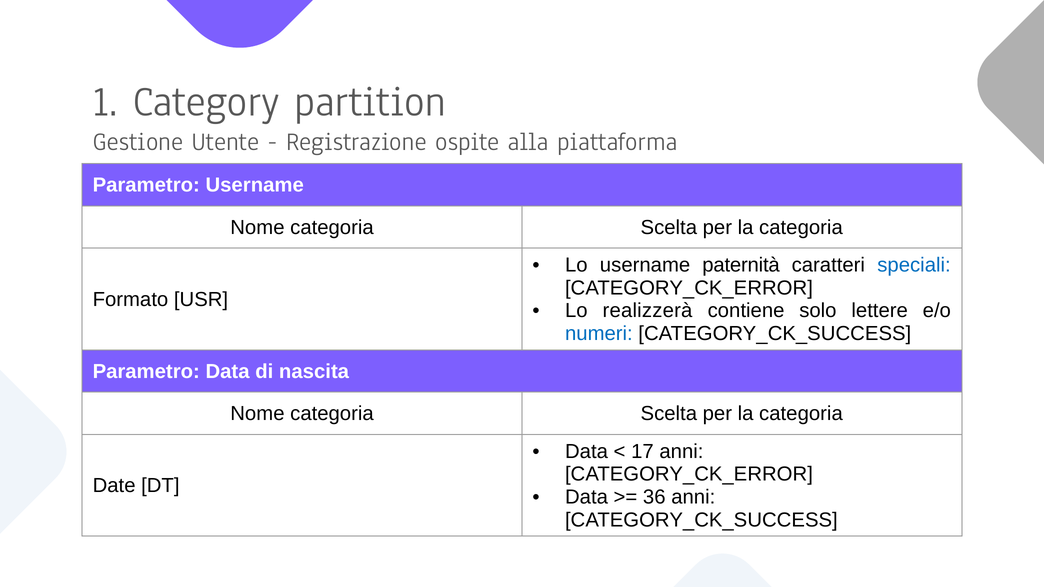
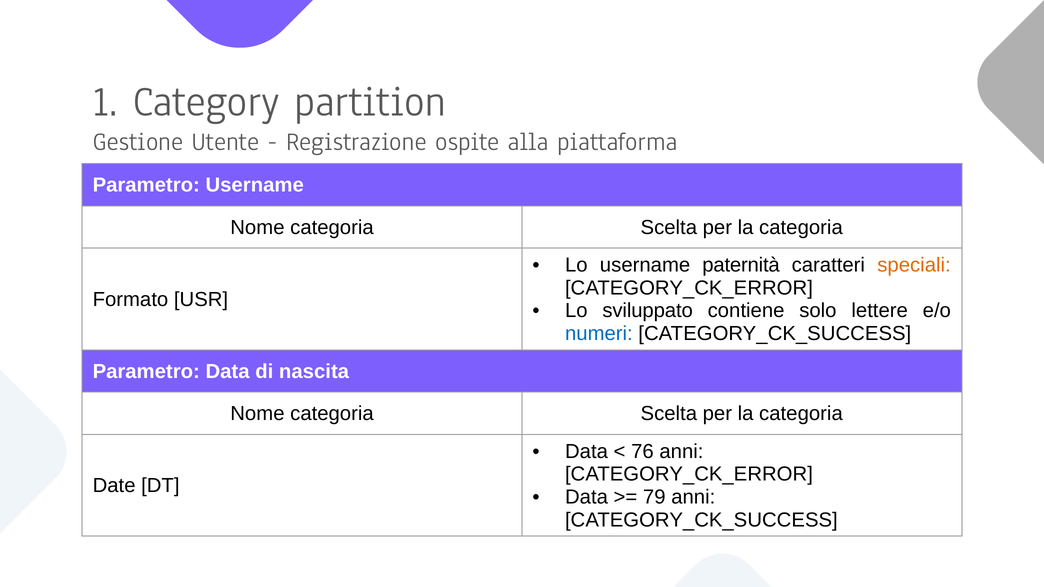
speciali colour: blue -> orange
realizzerà: realizzerà -> sviluppato
17: 17 -> 76
36: 36 -> 79
